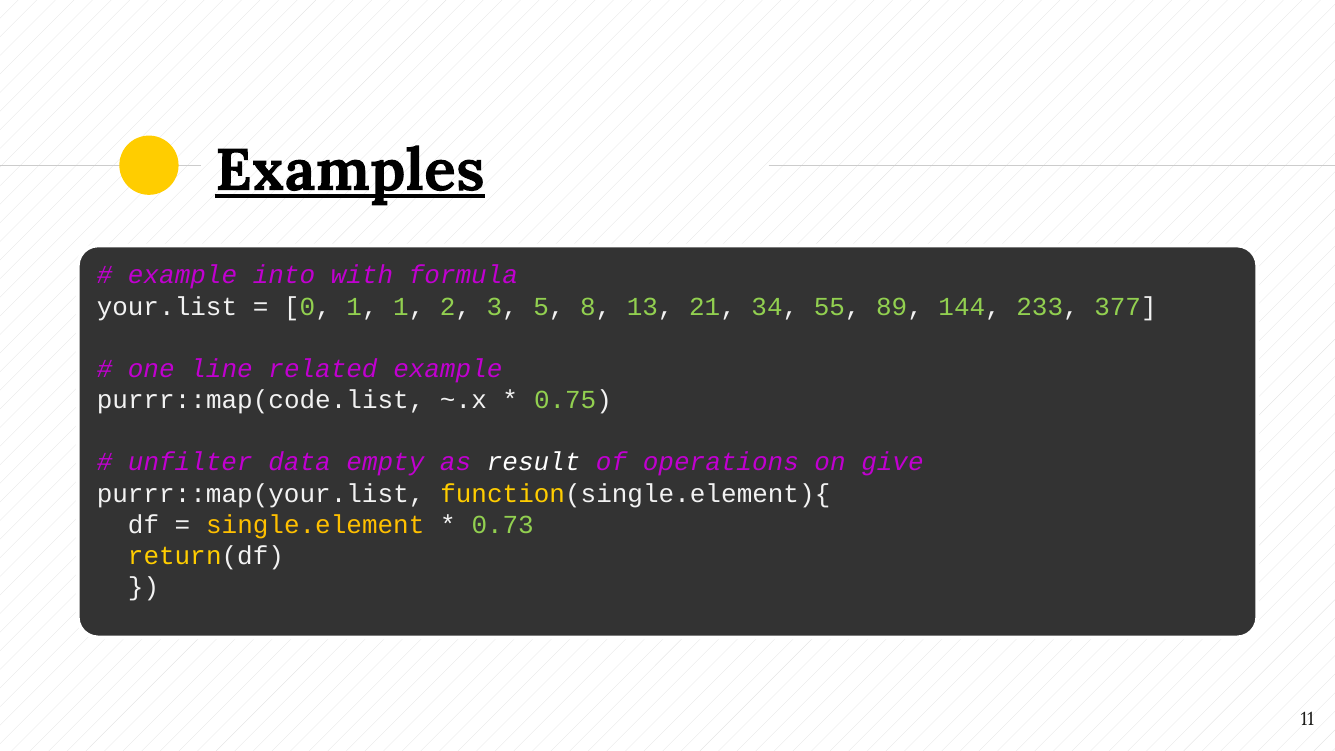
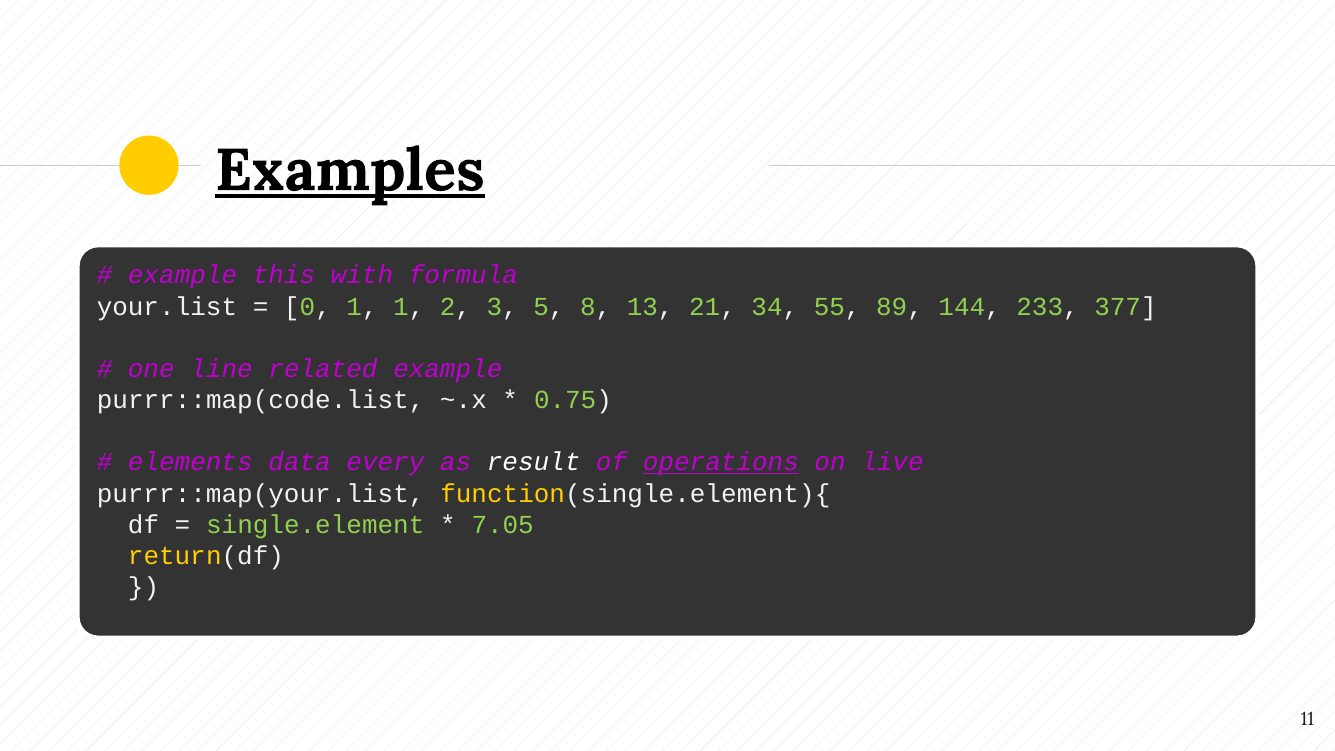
into: into -> this
unfilter: unfilter -> elements
empty: empty -> every
operations underline: none -> present
give: give -> live
single.element colour: yellow -> light green
0.73: 0.73 -> 7.05
